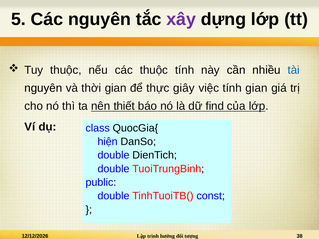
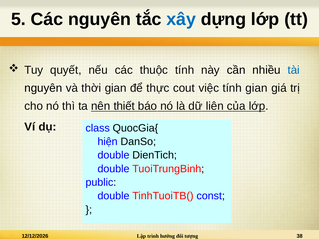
xây colour: purple -> blue
Tuy thuộc: thuộc -> quyết
giây: giây -> cout
find: find -> liên
